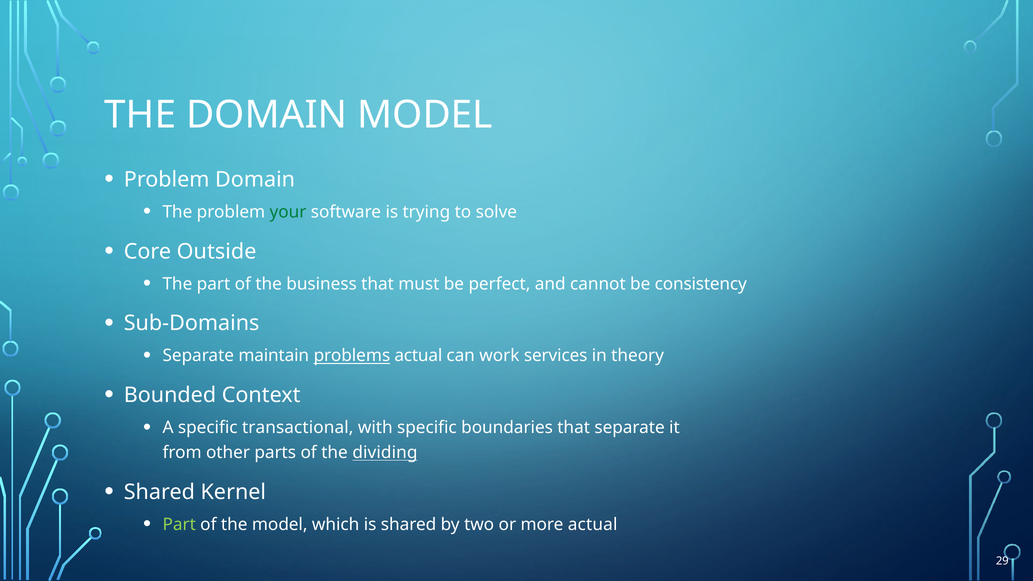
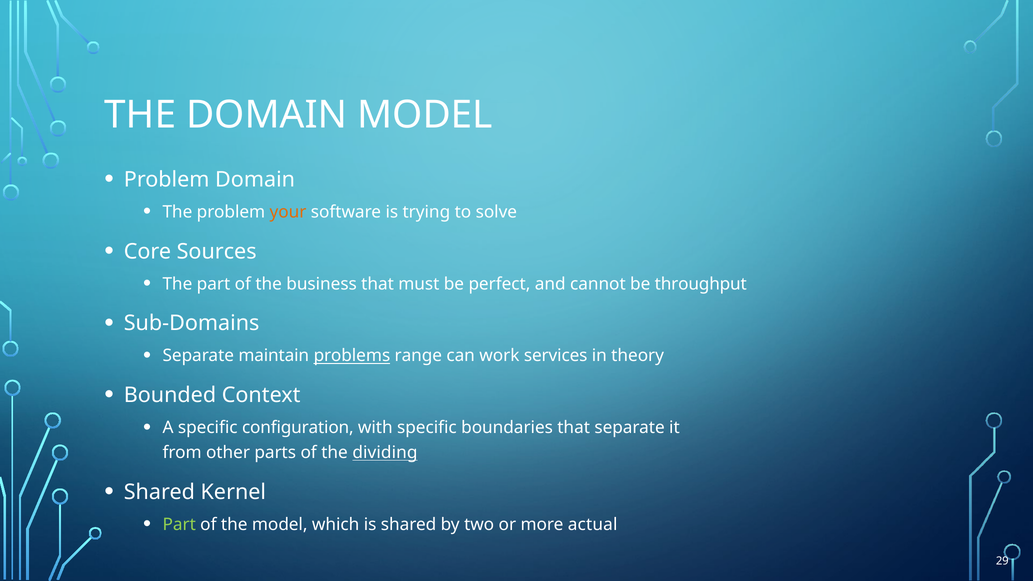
your colour: green -> orange
Outside: Outside -> Sources
consistency: consistency -> throughput
problems actual: actual -> range
transactional: transactional -> configuration
